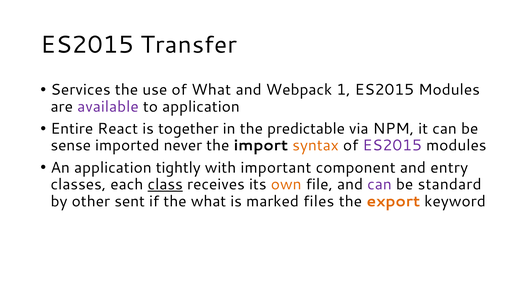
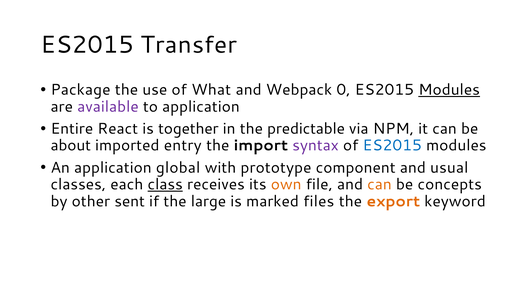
Services: Services -> Package
1: 1 -> 0
Modules at (449, 90) underline: none -> present
sense: sense -> about
never: never -> entry
syntax colour: orange -> purple
ES2015 at (392, 146) colour: purple -> blue
tightly: tightly -> global
important: important -> prototype
entry: entry -> usual
can at (380, 185) colour: purple -> orange
standard: standard -> concepts
the what: what -> large
